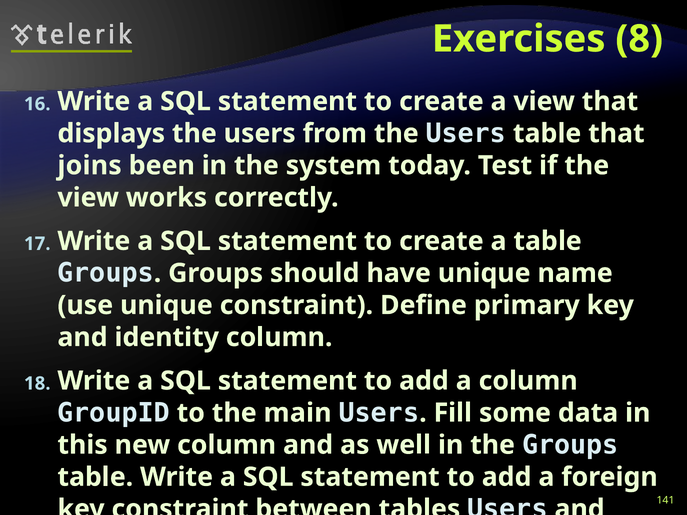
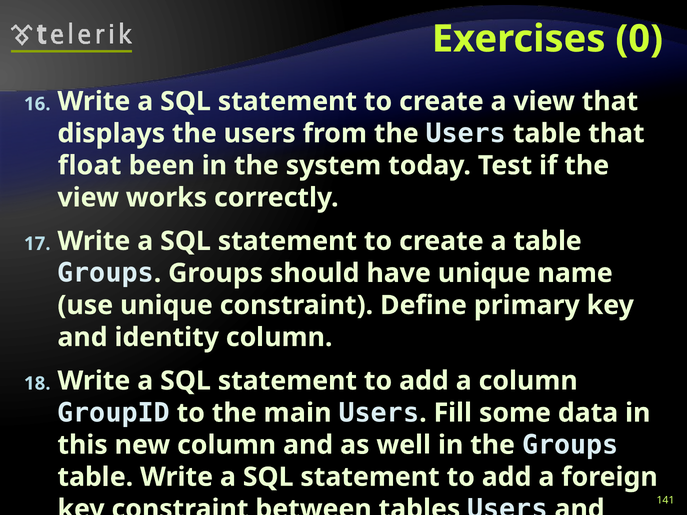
8: 8 -> 0
joins: joins -> float
